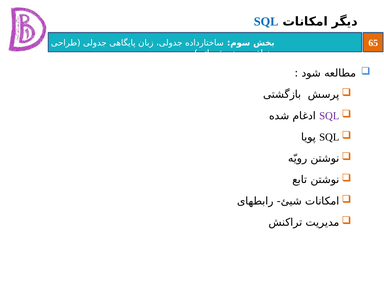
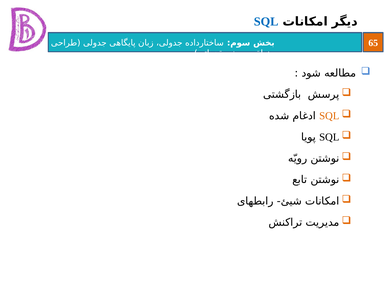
SQL at (329, 116) colour: purple -> orange
